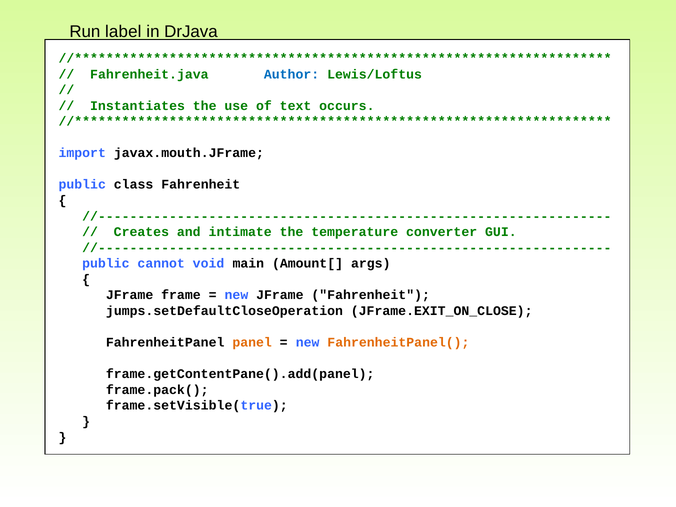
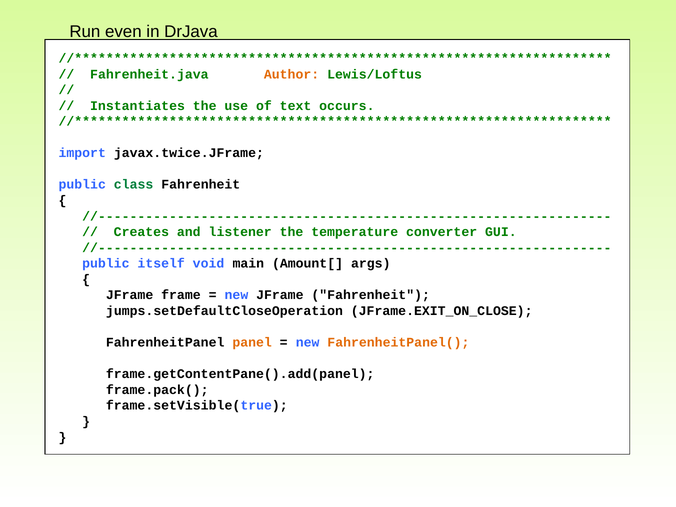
label: label -> even
Author colour: blue -> orange
javax.mouth.JFrame: javax.mouth.JFrame -> javax.twice.JFrame
class colour: black -> green
intimate: intimate -> listener
cannot: cannot -> itself
